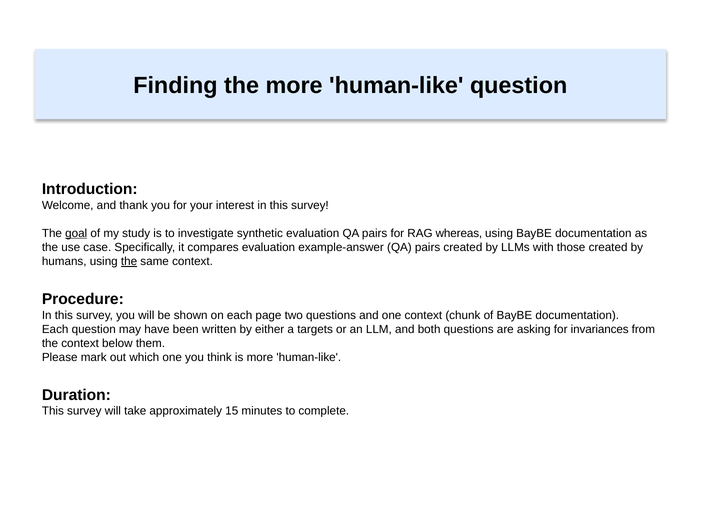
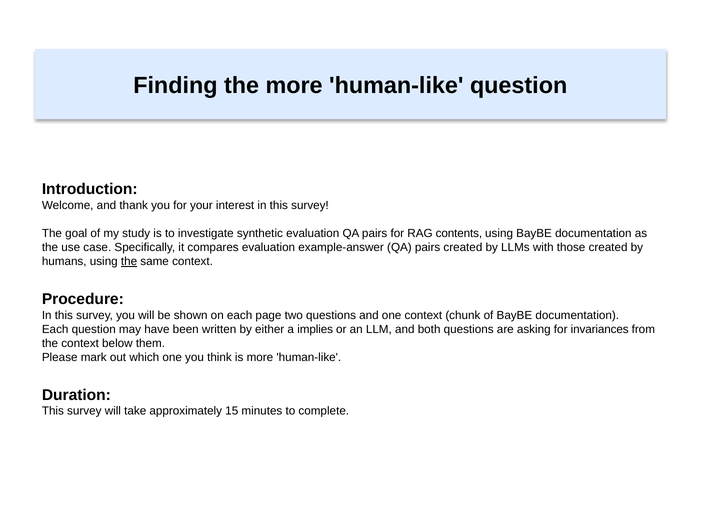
goal underline: present -> none
whereas: whereas -> contents
targets: targets -> implies
